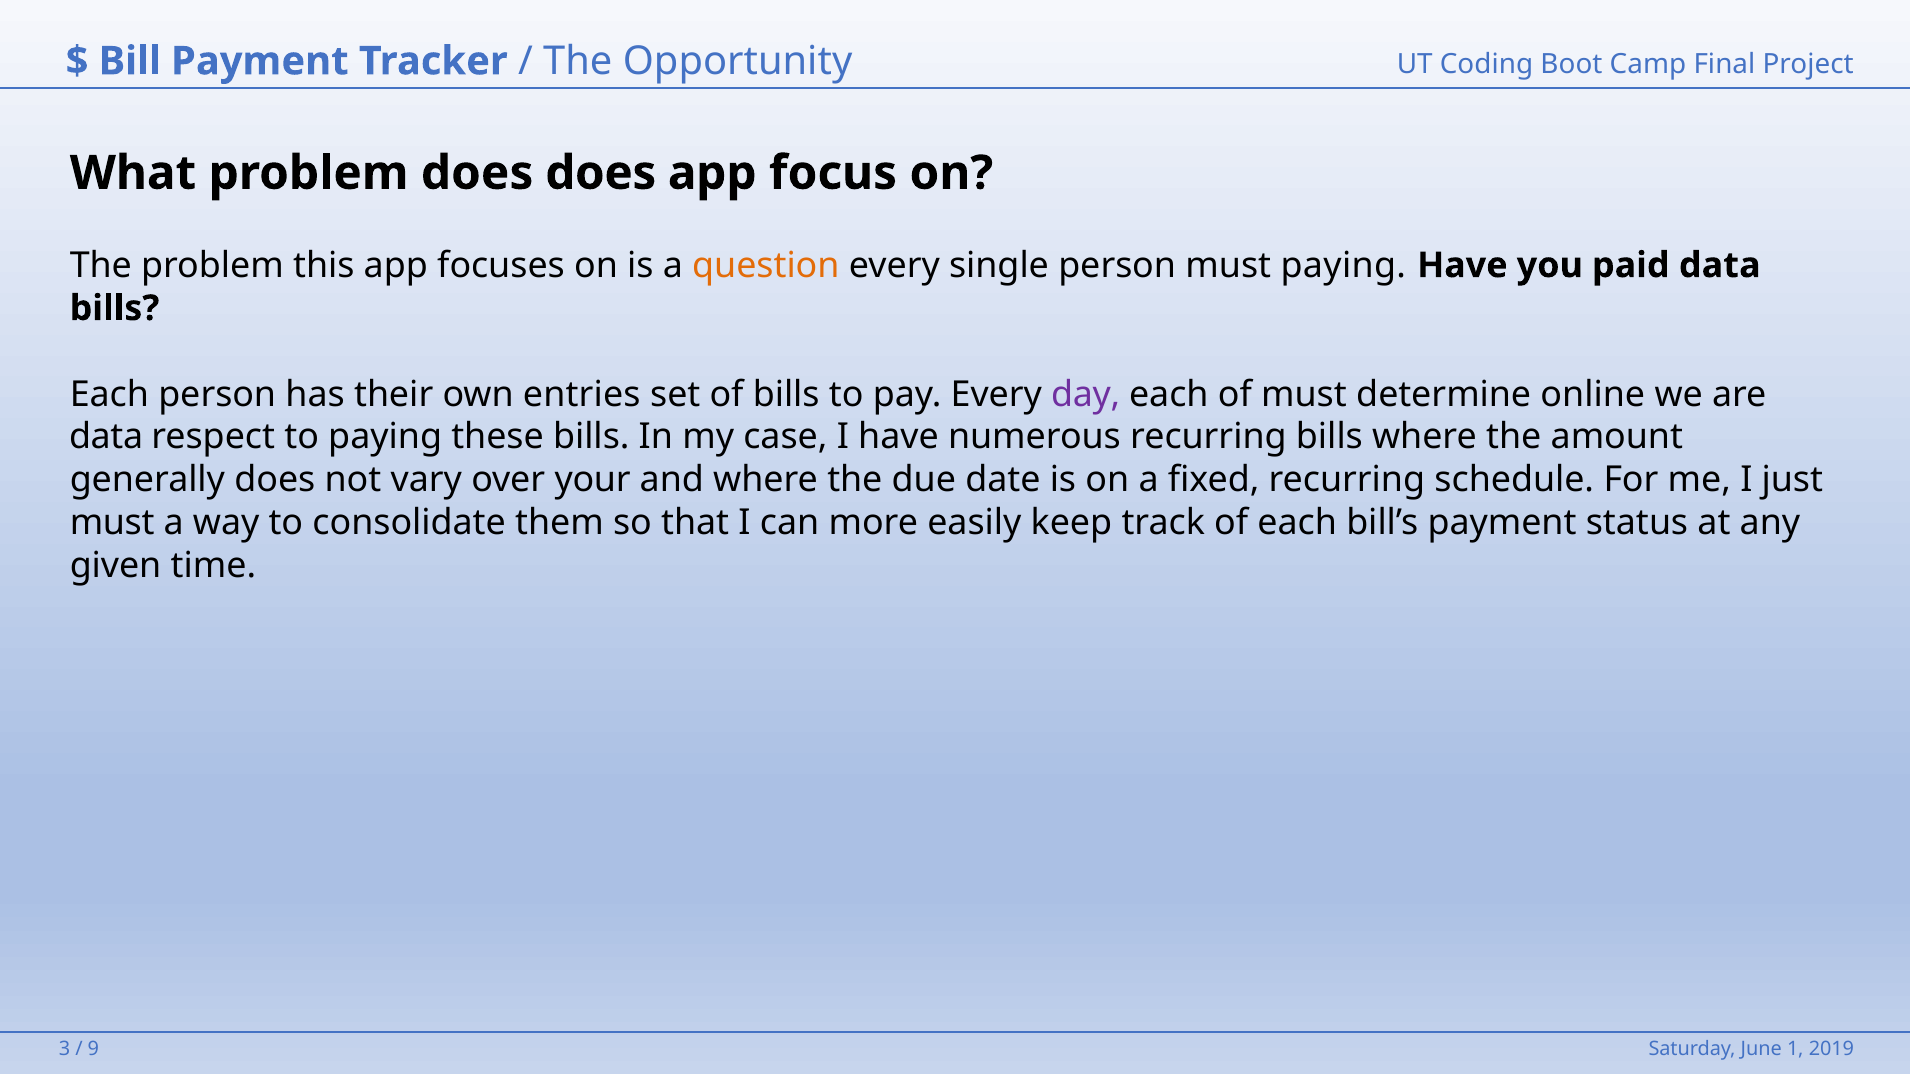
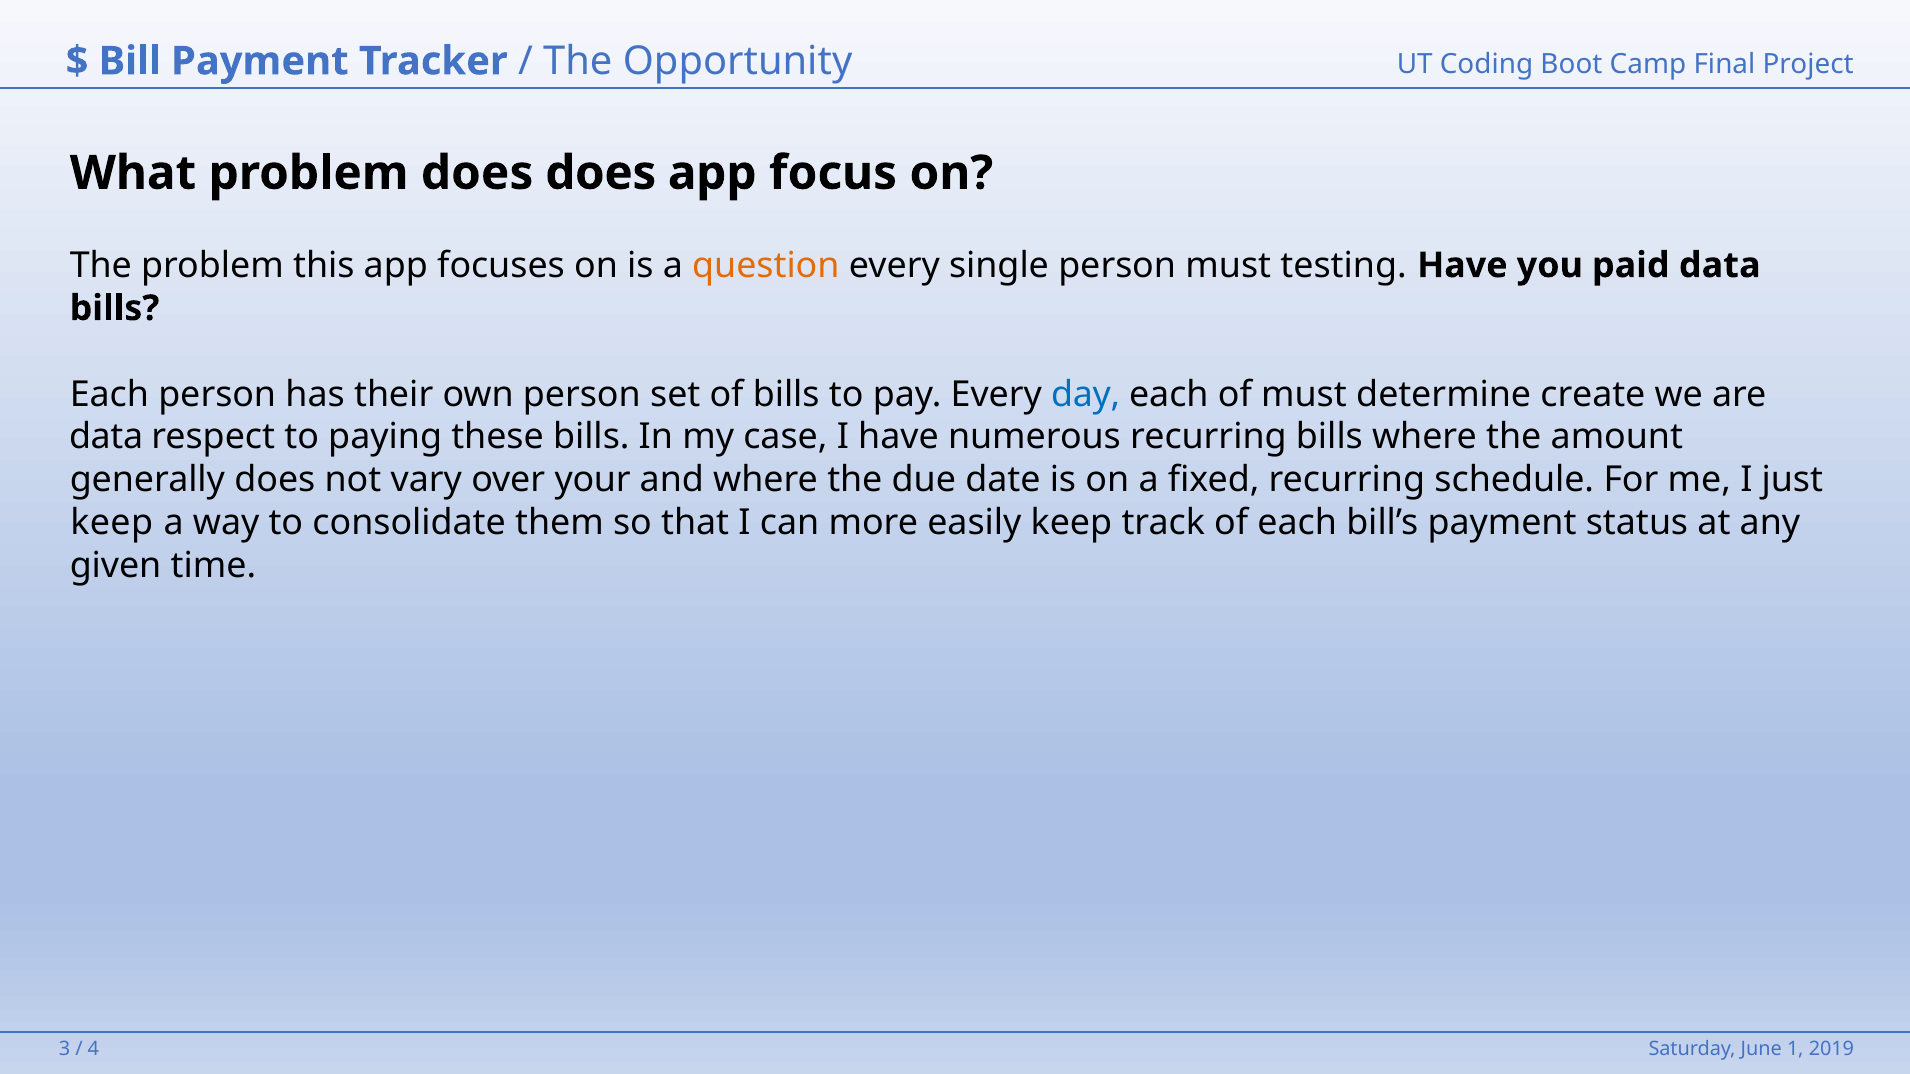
must paying: paying -> testing
own entries: entries -> person
day colour: purple -> blue
online: online -> create
must at (112, 523): must -> keep
9: 9 -> 4
